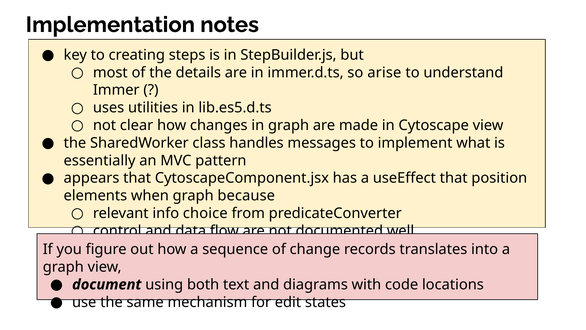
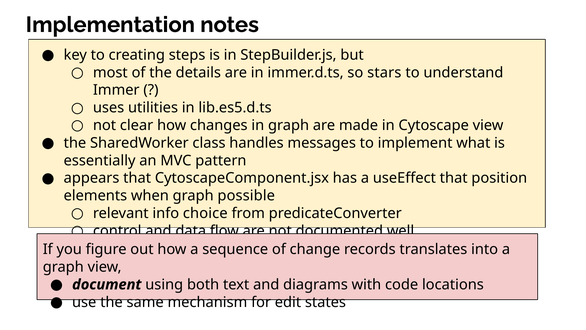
arise: arise -> stars
because: because -> possible
